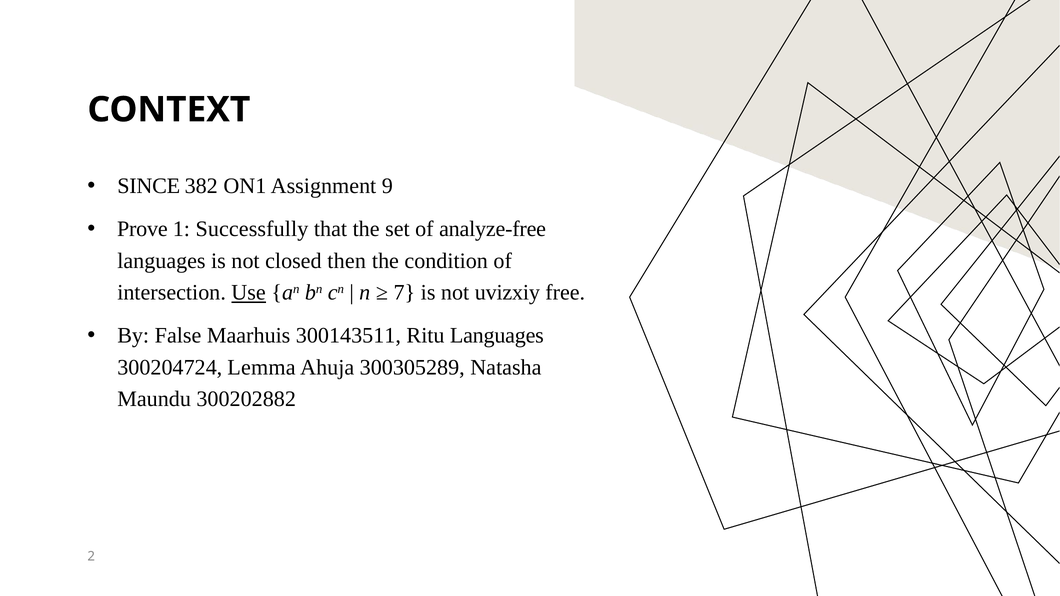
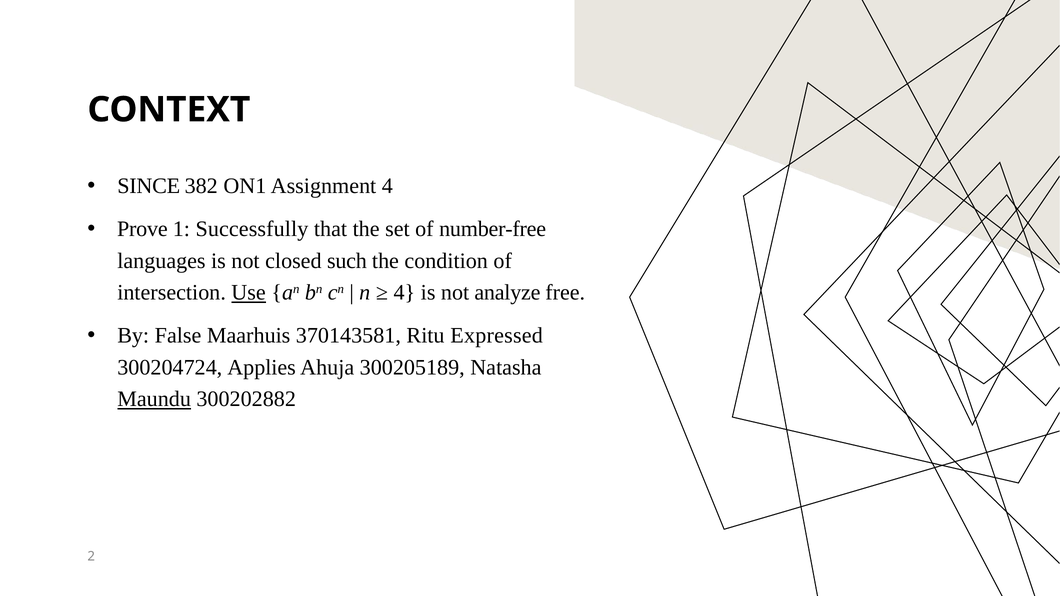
Assignment 9: 9 -> 4
analyze-free: analyze-free -> number-free
then: then -> such
7 at (404, 293): 7 -> 4
uvizxiy: uvizxiy -> analyze
300143511: 300143511 -> 370143581
Ritu Languages: Languages -> Expressed
Lemma: Lemma -> Applies
300305289: 300305289 -> 300205189
Maundu underline: none -> present
